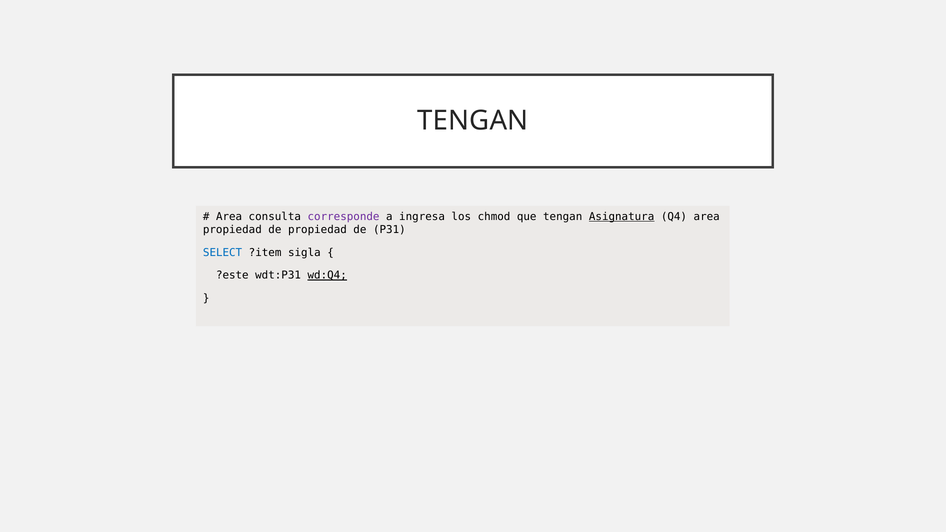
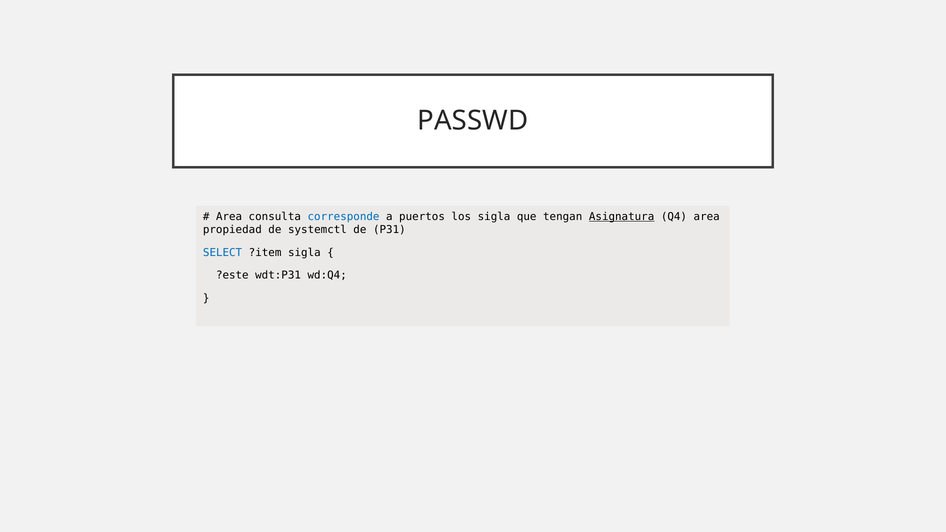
TENGAN at (473, 121): TENGAN -> PASSWD
corresponde colour: purple -> blue
ingresa: ingresa -> puertos
los chmod: chmod -> sigla
de propiedad: propiedad -> systemctl
wd:Q4 underline: present -> none
